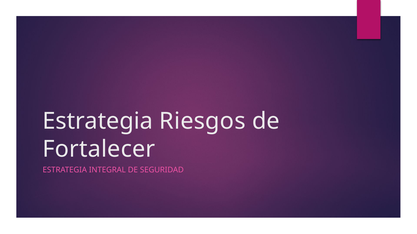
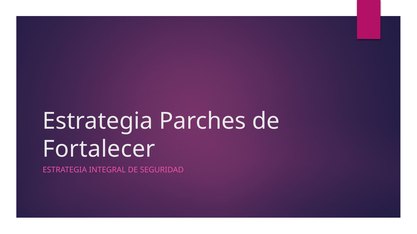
Riesgos: Riesgos -> Parches
